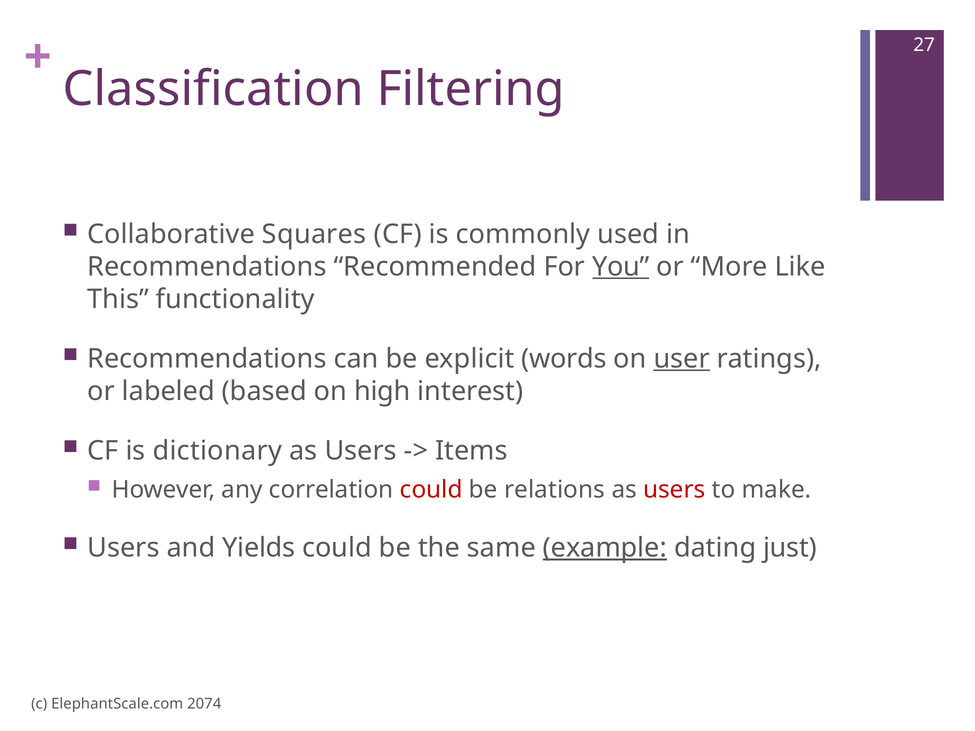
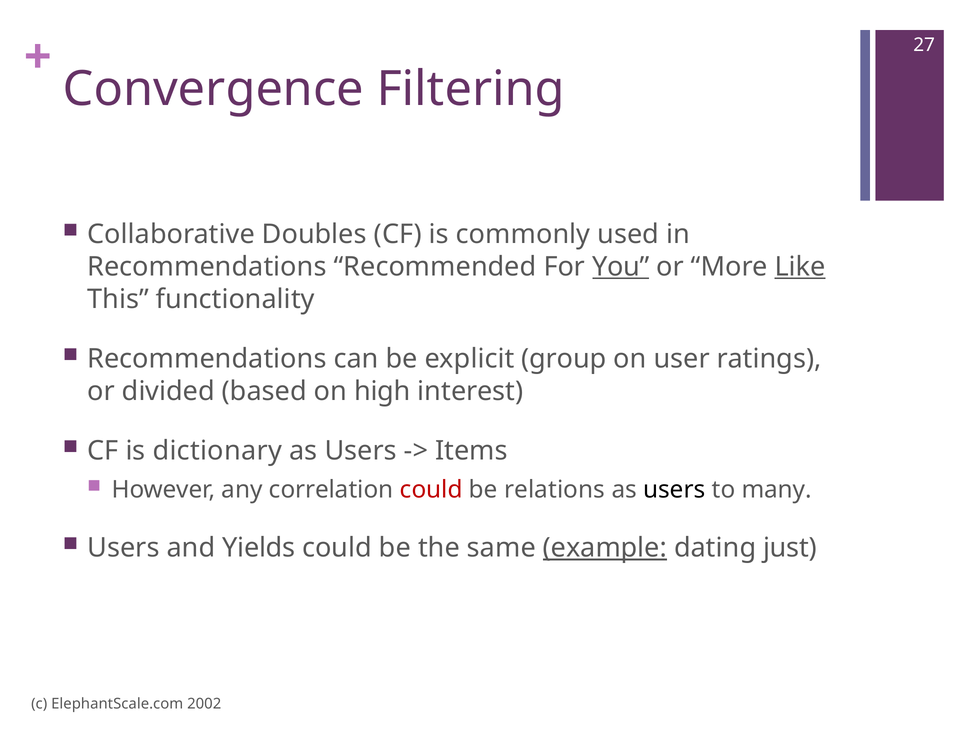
Classification: Classification -> Convergence
Squares: Squares -> Doubles
Like underline: none -> present
words: words -> group
user underline: present -> none
labeled: labeled -> divided
users at (674, 490) colour: red -> black
make: make -> many
2074: 2074 -> 2002
